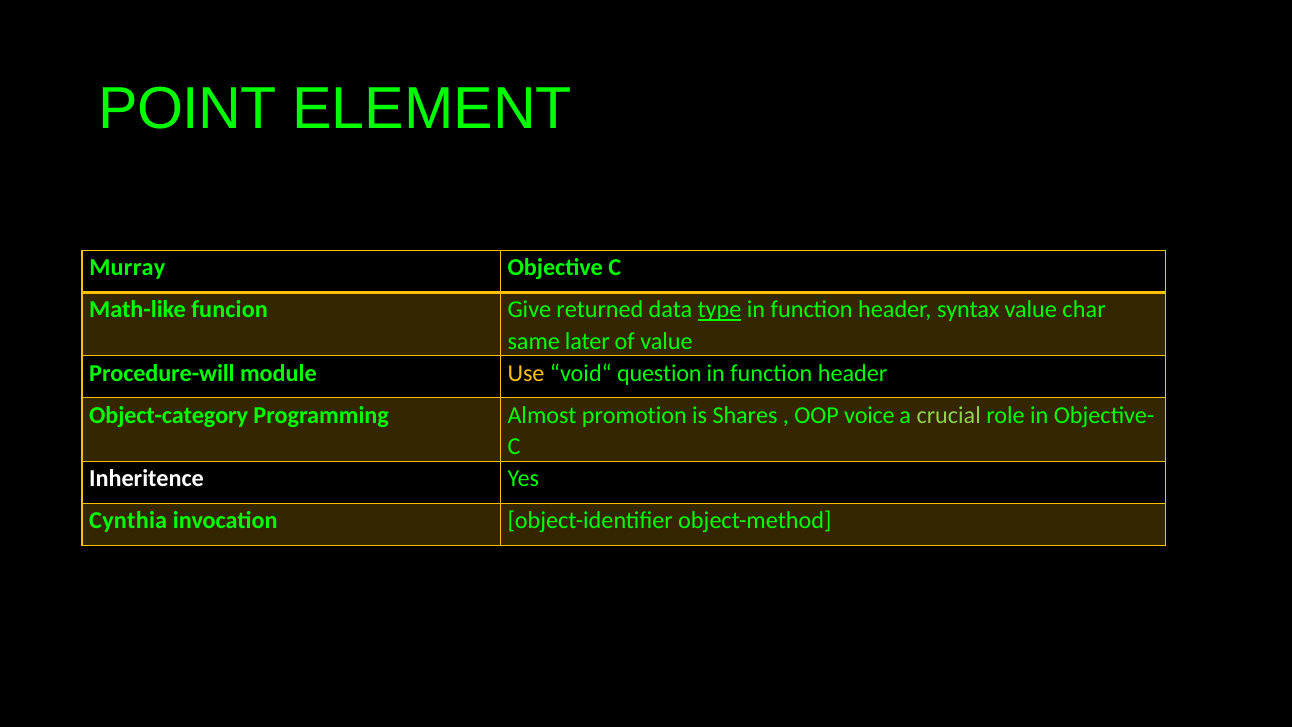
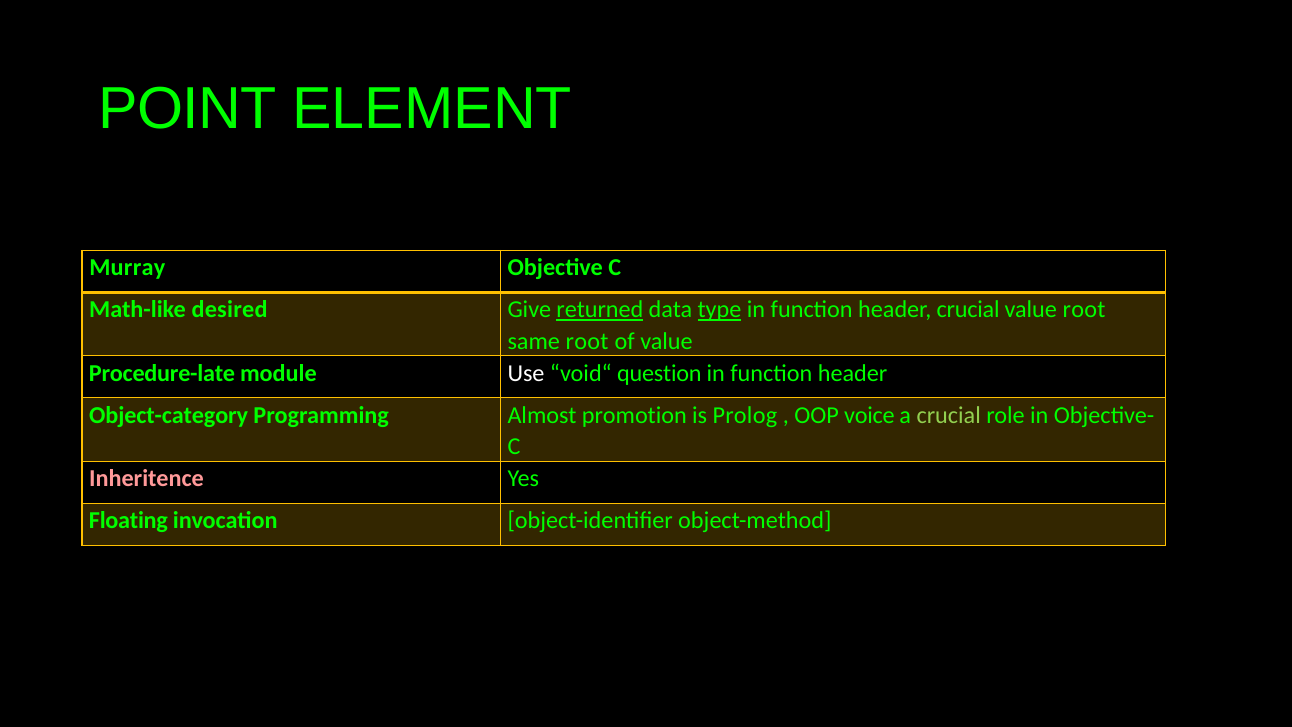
funcion: funcion -> desired
returned underline: none -> present
header syntax: syntax -> crucial
value char: char -> root
same later: later -> root
Procedure-will: Procedure-will -> Procedure-late
Use colour: yellow -> white
Shares: Shares -> Prolog
Inheritence colour: white -> pink
Cynthia: Cynthia -> Floating
